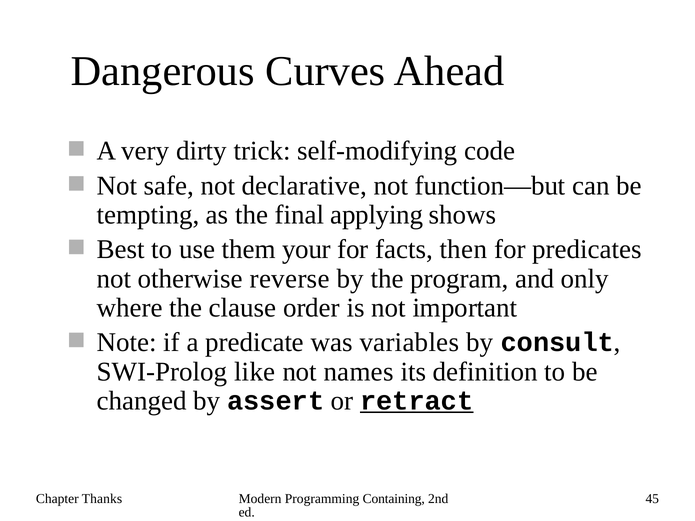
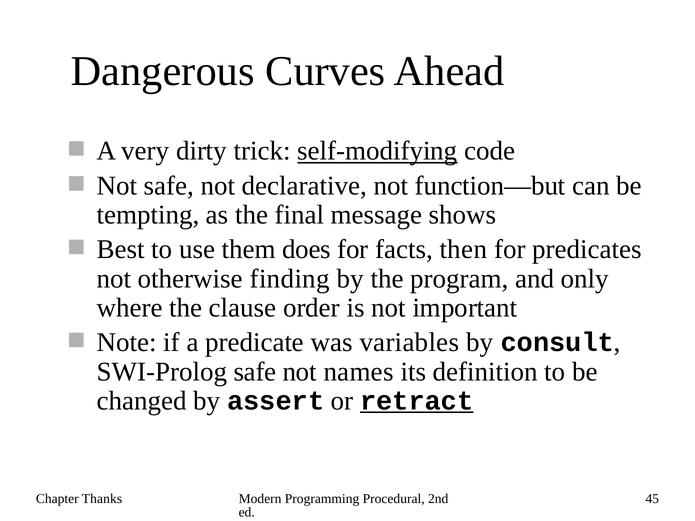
self-modifying underline: none -> present
applying: applying -> message
your: your -> does
reverse: reverse -> finding
SWI-Prolog like: like -> safe
Containing: Containing -> Procedural
